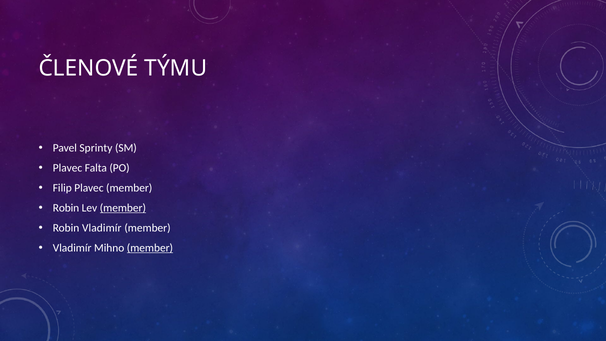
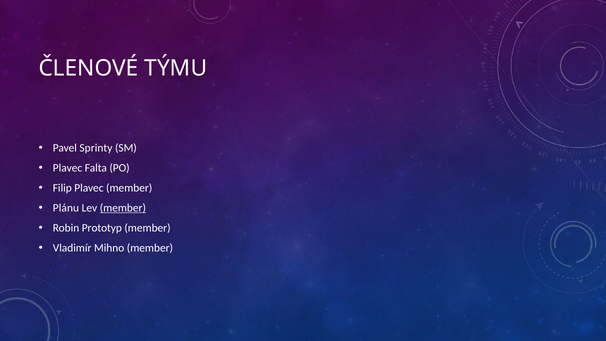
Robin at (66, 208): Robin -> Plánu
Robin Vladimír: Vladimír -> Prototyp
member at (150, 248) underline: present -> none
